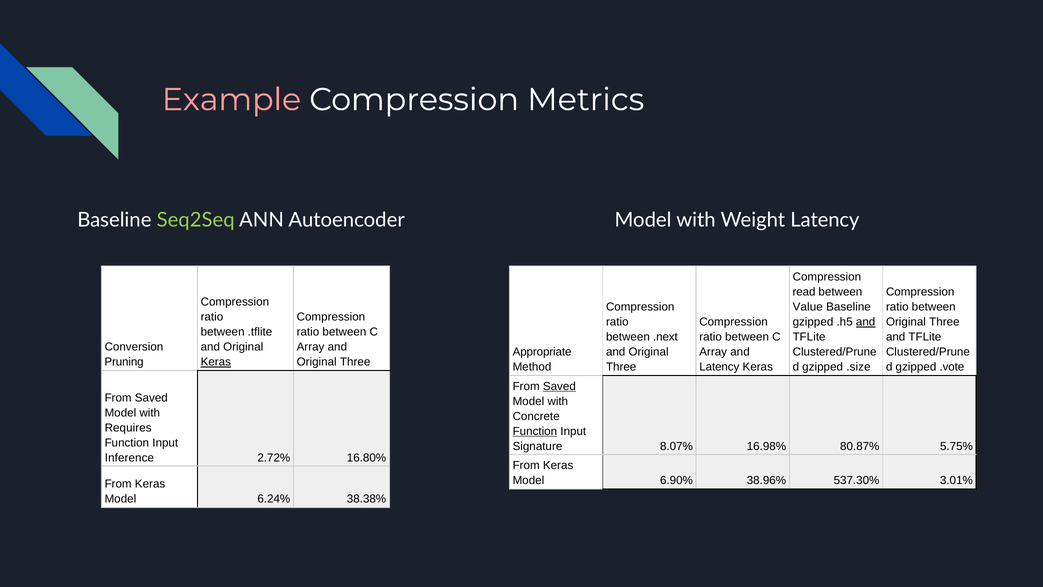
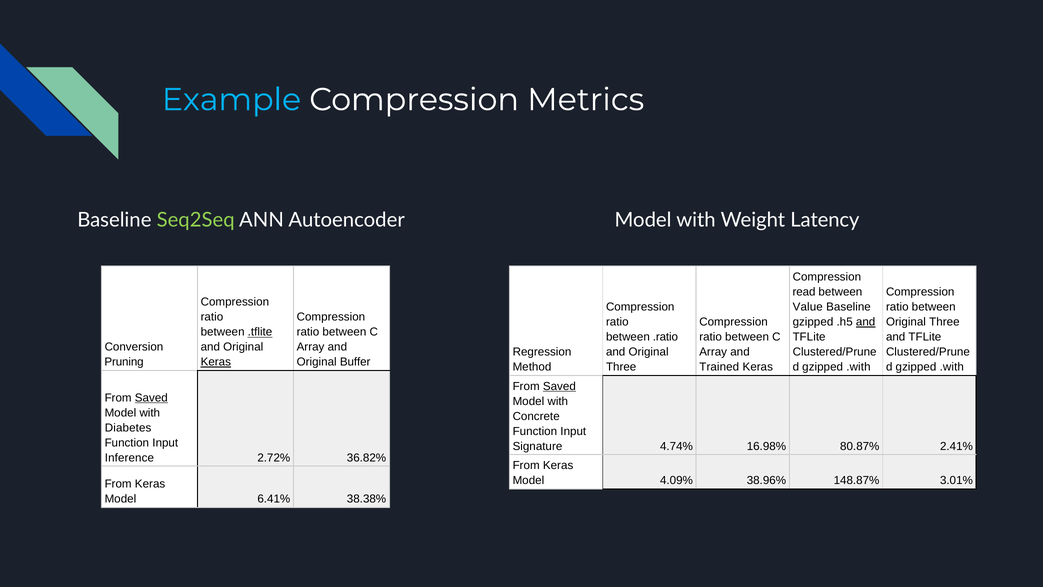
Example colour: pink -> light blue
.tflite underline: none -> present
.next: .next -> .ratio
Appropriate: Appropriate -> Regression
Three at (355, 362): Three -> Buffer
Latency at (719, 367): Latency -> Trained
.size at (858, 367): .size -> .with
.vote at (952, 367): .vote -> .with
Saved at (151, 398) underline: none -> present
Requires: Requires -> Diabetes
Function at (535, 431) underline: present -> none
8.07%: 8.07% -> 4.74%
5.75%: 5.75% -> 2.41%
16.80%: 16.80% -> 36.82%
6.90%: 6.90% -> 4.09%
537.30%: 537.30% -> 148.87%
6.24%: 6.24% -> 6.41%
